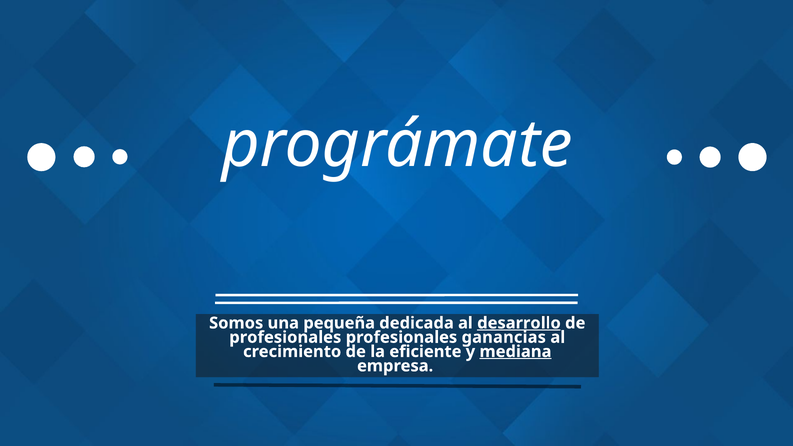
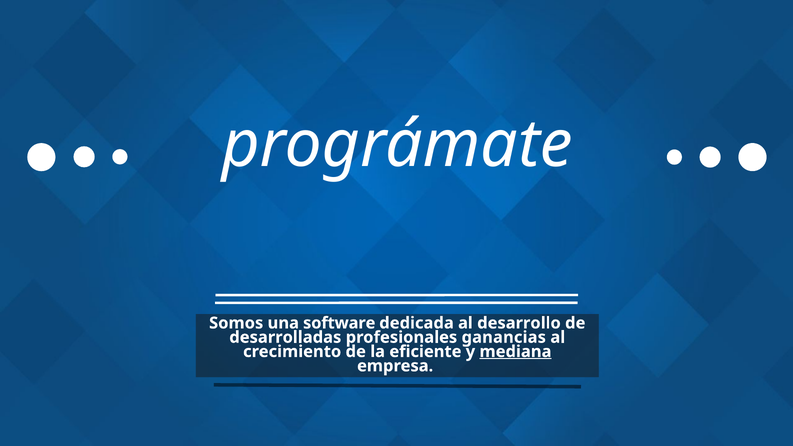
pequeña: pequeña -> software
desarrollo underline: present -> none
profesionales at (285, 337): profesionales -> desarrolladas
